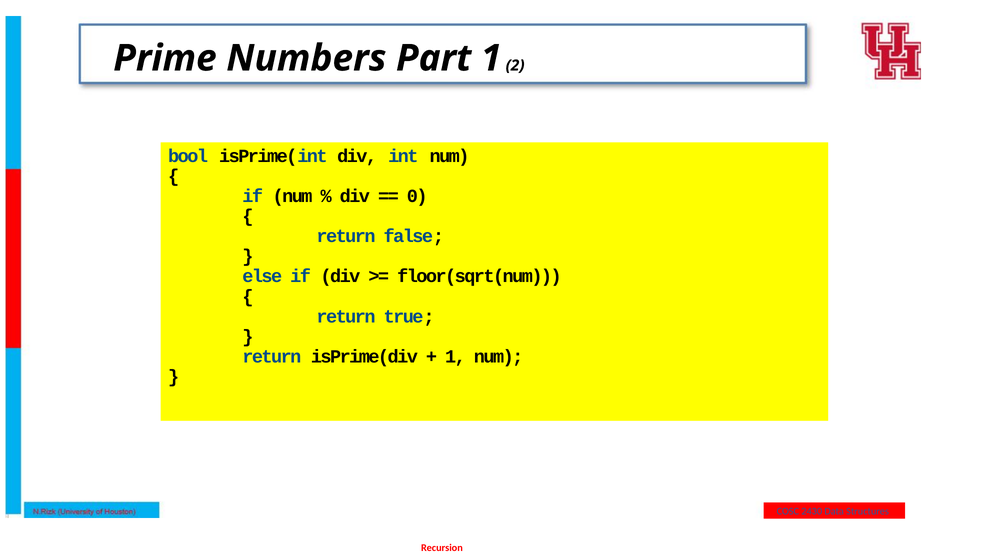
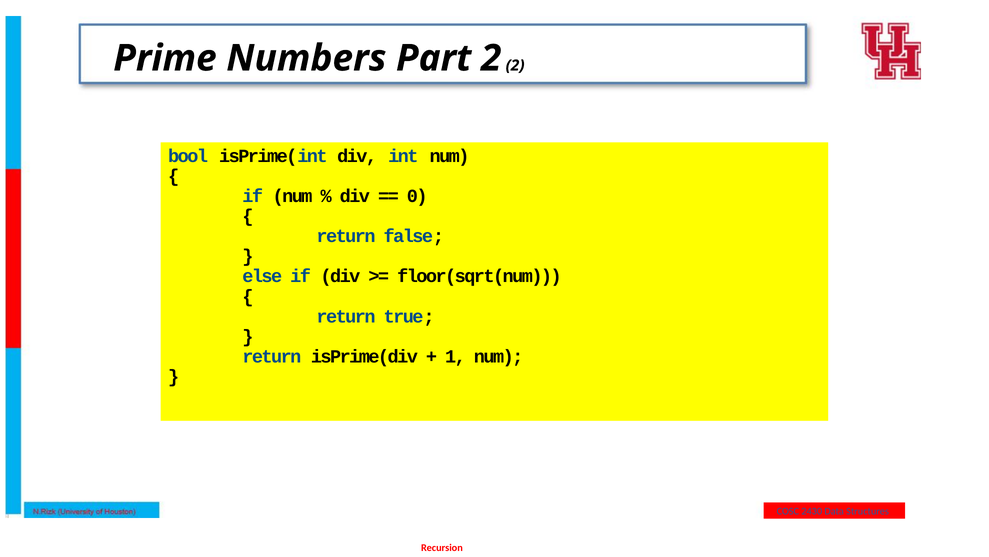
Part 1: 1 -> 2
